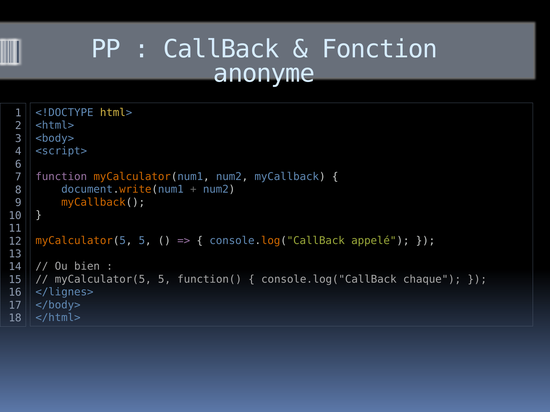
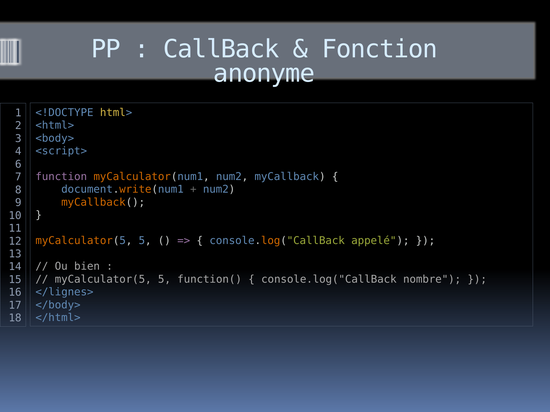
chaque: chaque -> nombre
